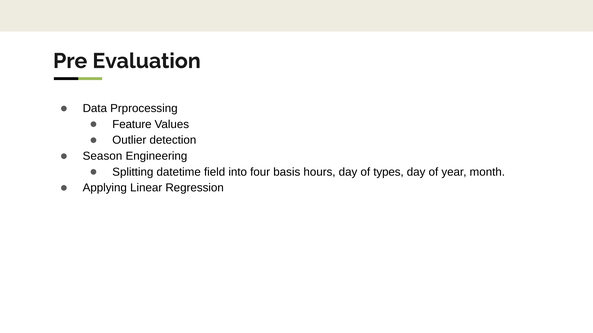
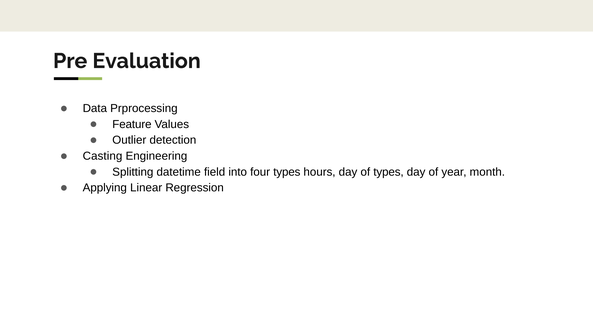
Season: Season -> Casting
four basis: basis -> types
